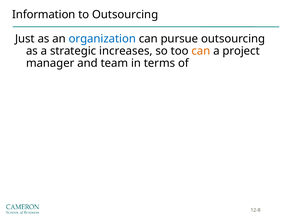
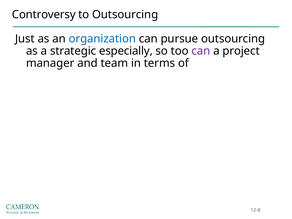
Information: Information -> Controversy
increases: increases -> especially
can at (201, 51) colour: orange -> purple
